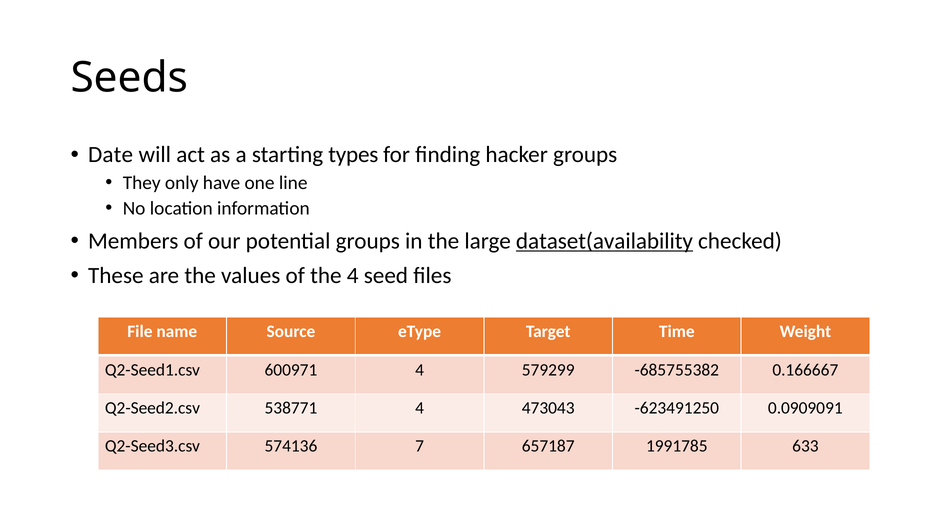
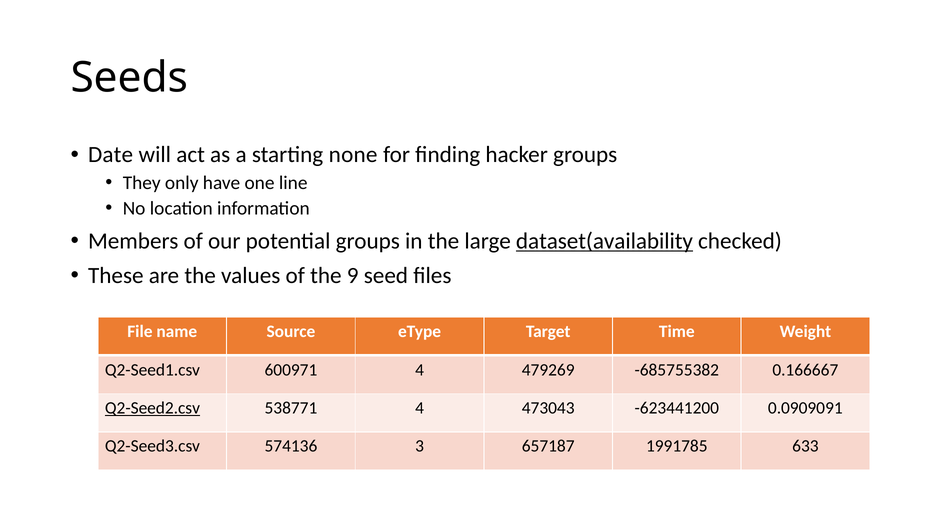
types: types -> none
the 4: 4 -> 9
579299: 579299 -> 479269
Q2-Seed2.csv underline: none -> present
-623491250: -623491250 -> -623441200
7: 7 -> 3
